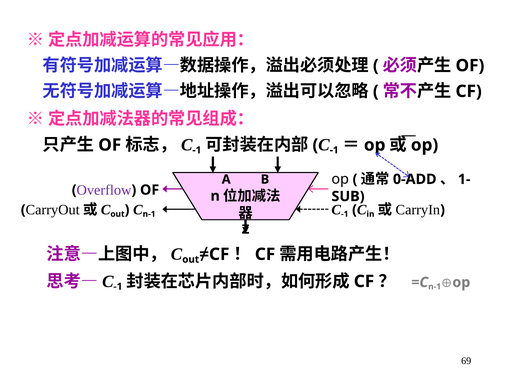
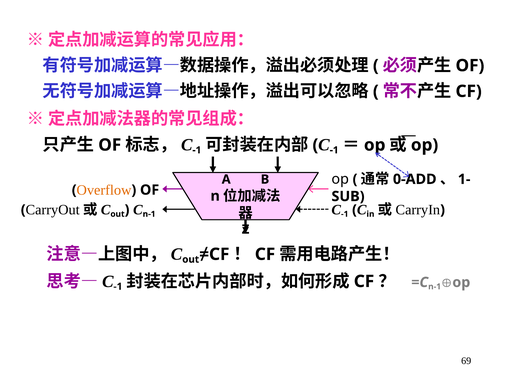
Overflow colour: purple -> orange
